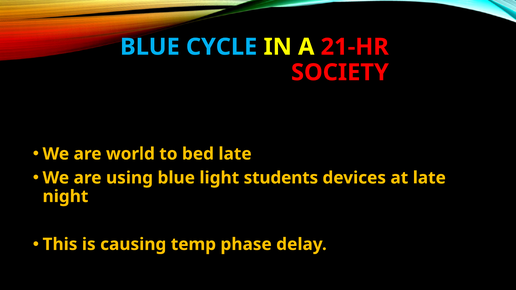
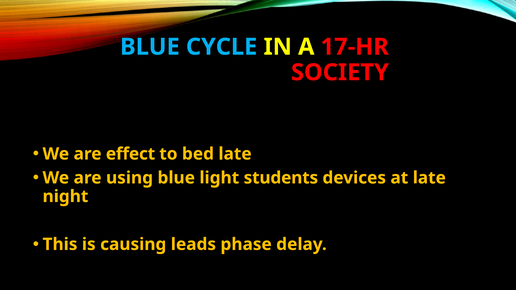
21-HR: 21-HR -> 17-HR
world: world -> effect
temp: temp -> leads
